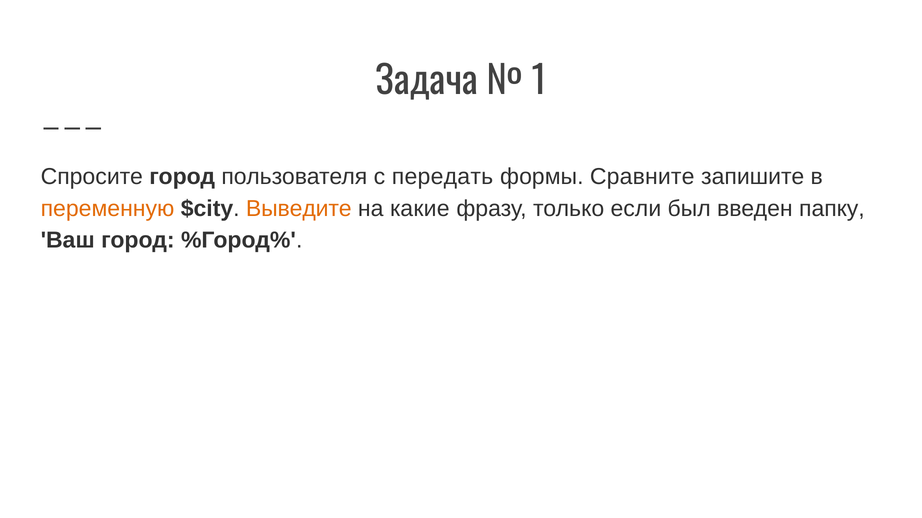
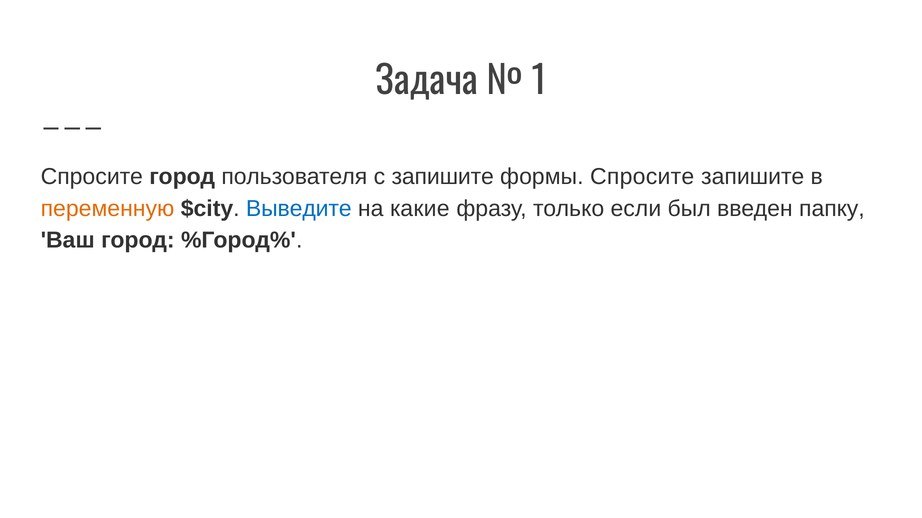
с передать: передать -> запишите
формы Сравните: Сравните -> Спросите
Выведите colour: orange -> blue
